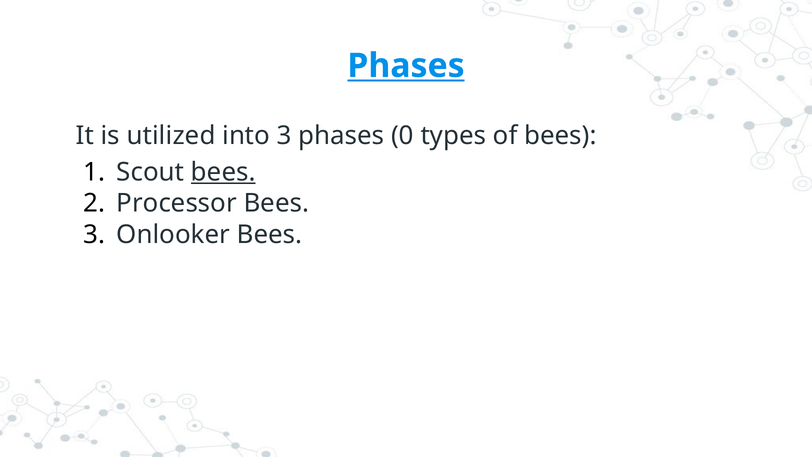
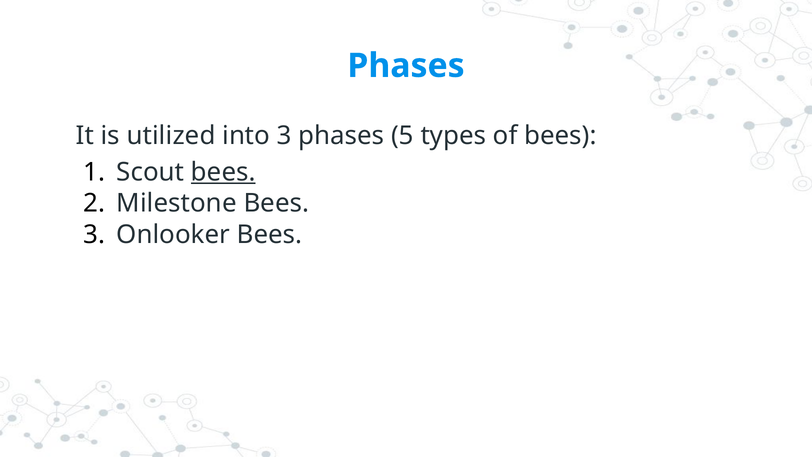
Phases at (406, 66) underline: present -> none
0: 0 -> 5
Processor: Processor -> Milestone
